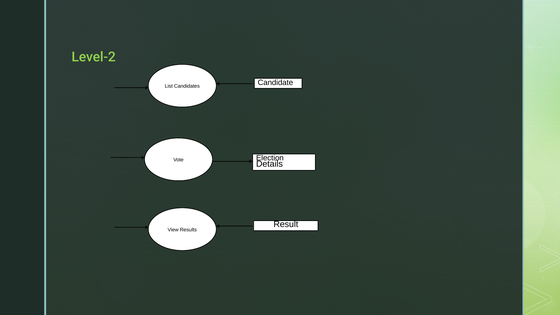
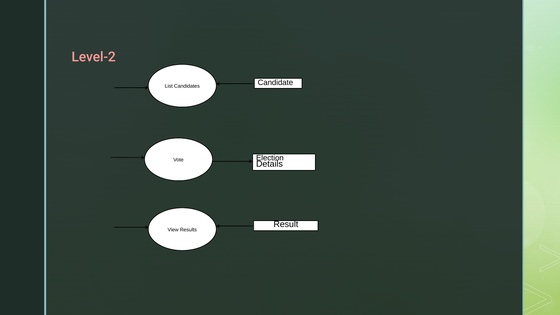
Level-2 colour: light green -> pink
